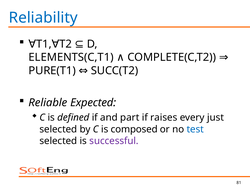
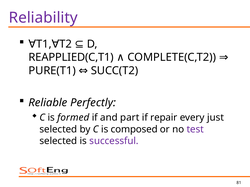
Reliability colour: blue -> purple
ELEMENTS(C,T1: ELEMENTS(C,T1 -> REAPPLIED(C,T1
Expected: Expected -> Perfectly
defined: defined -> formed
raises: raises -> repair
test colour: blue -> purple
